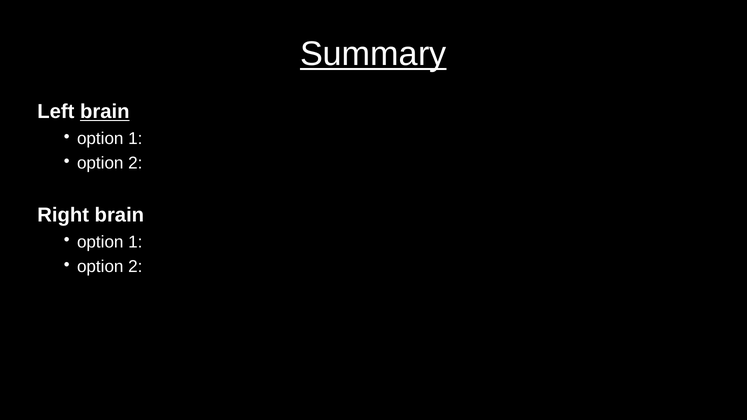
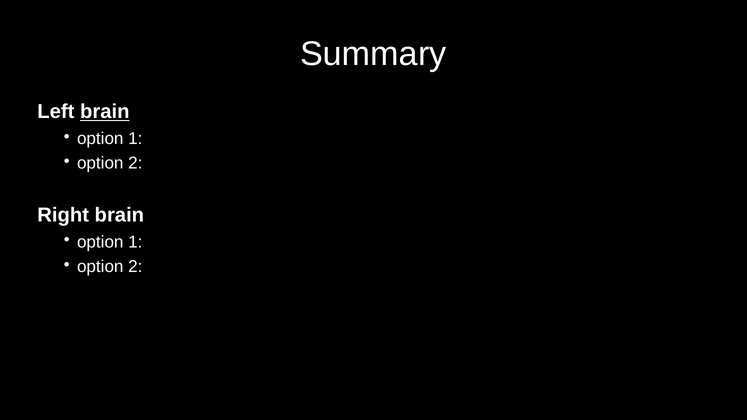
Summary underline: present -> none
